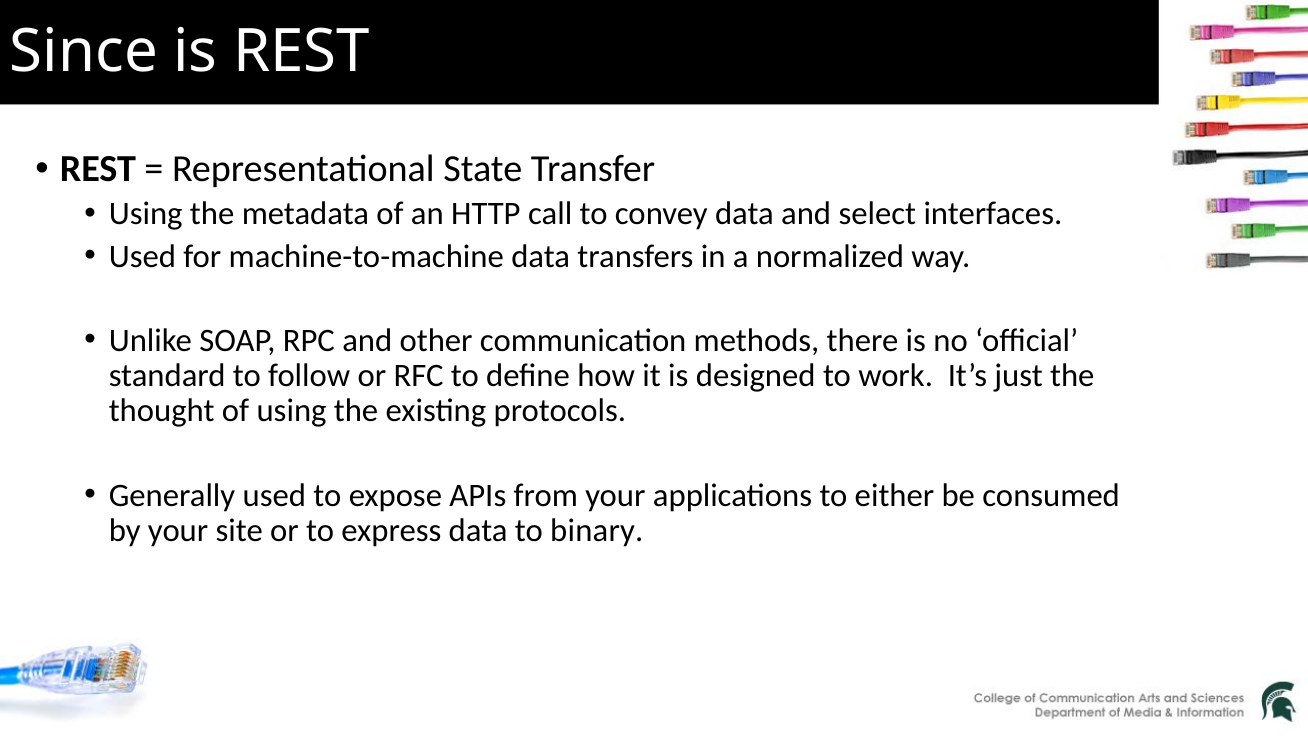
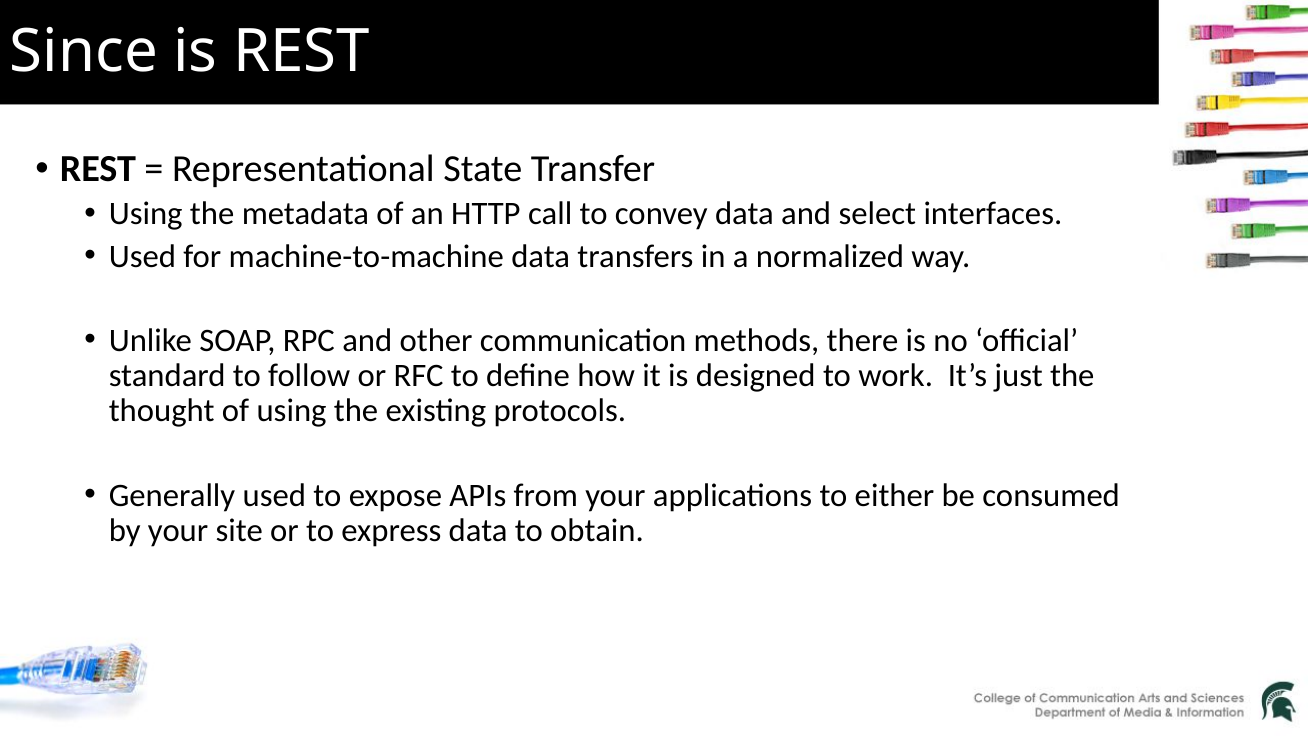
binary: binary -> obtain
